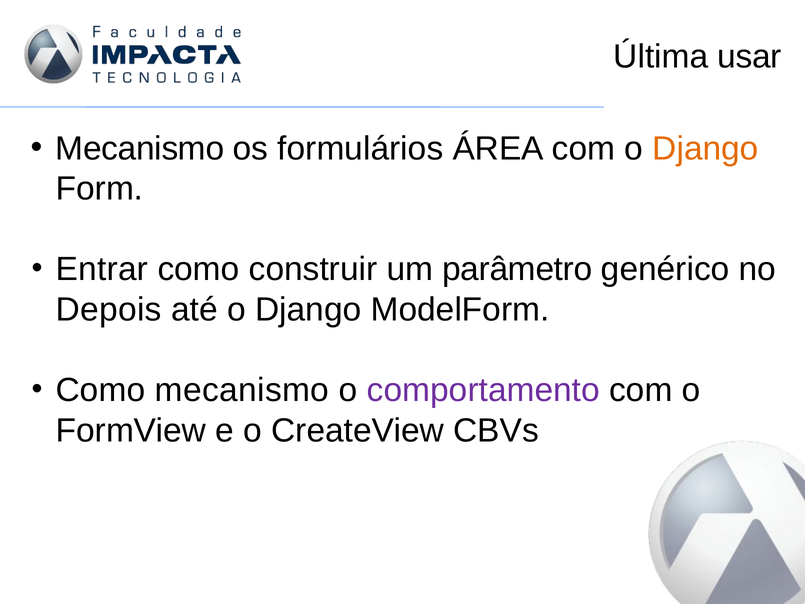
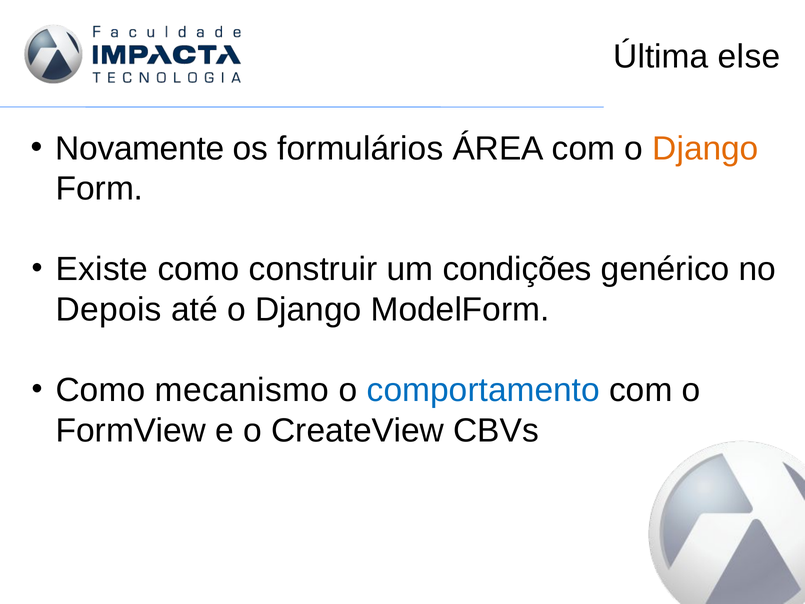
usar: usar -> else
Mecanismo at (140, 149): Mecanismo -> Novamente
Entrar: Entrar -> Existe
parâmetro: parâmetro -> condições
comportamento colour: purple -> blue
